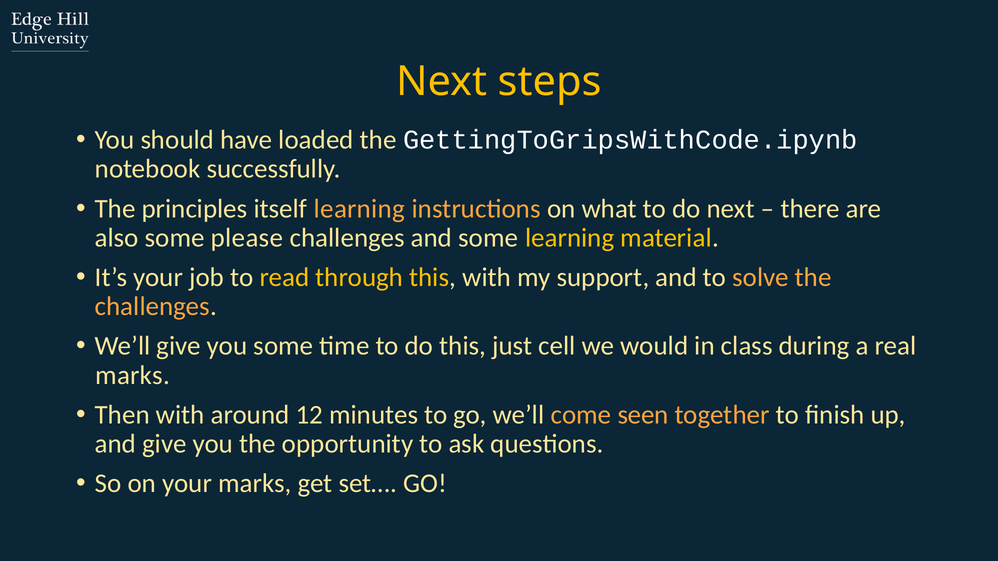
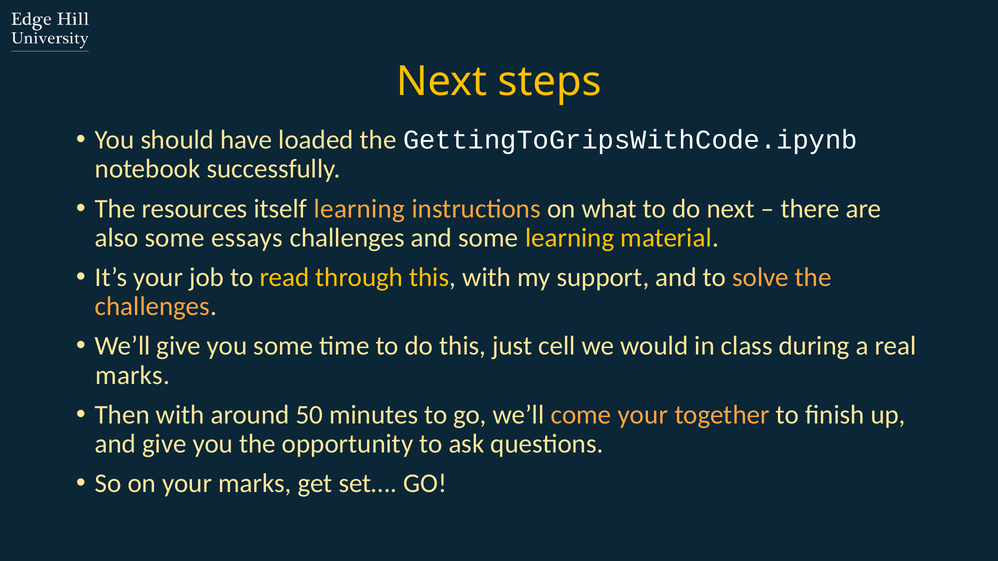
principles: principles -> resources
please: please -> essays
12: 12 -> 50
come seen: seen -> your
